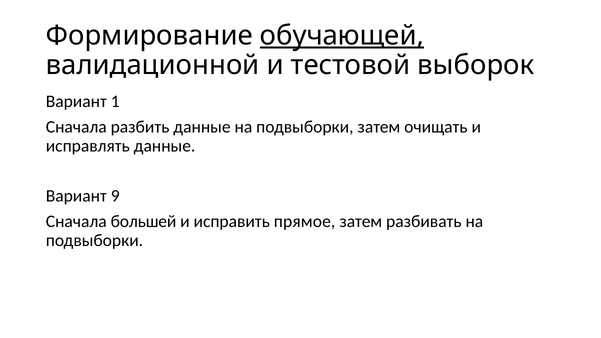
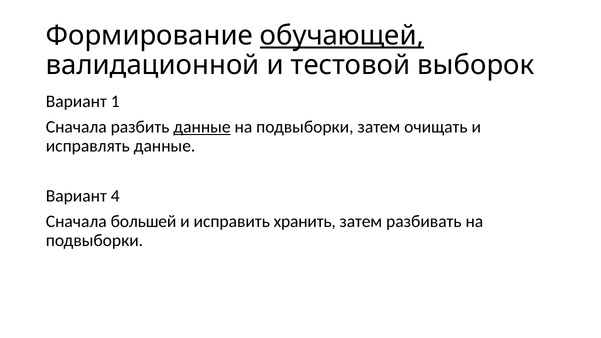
данные at (202, 127) underline: none -> present
9: 9 -> 4
прямое: прямое -> хранить
